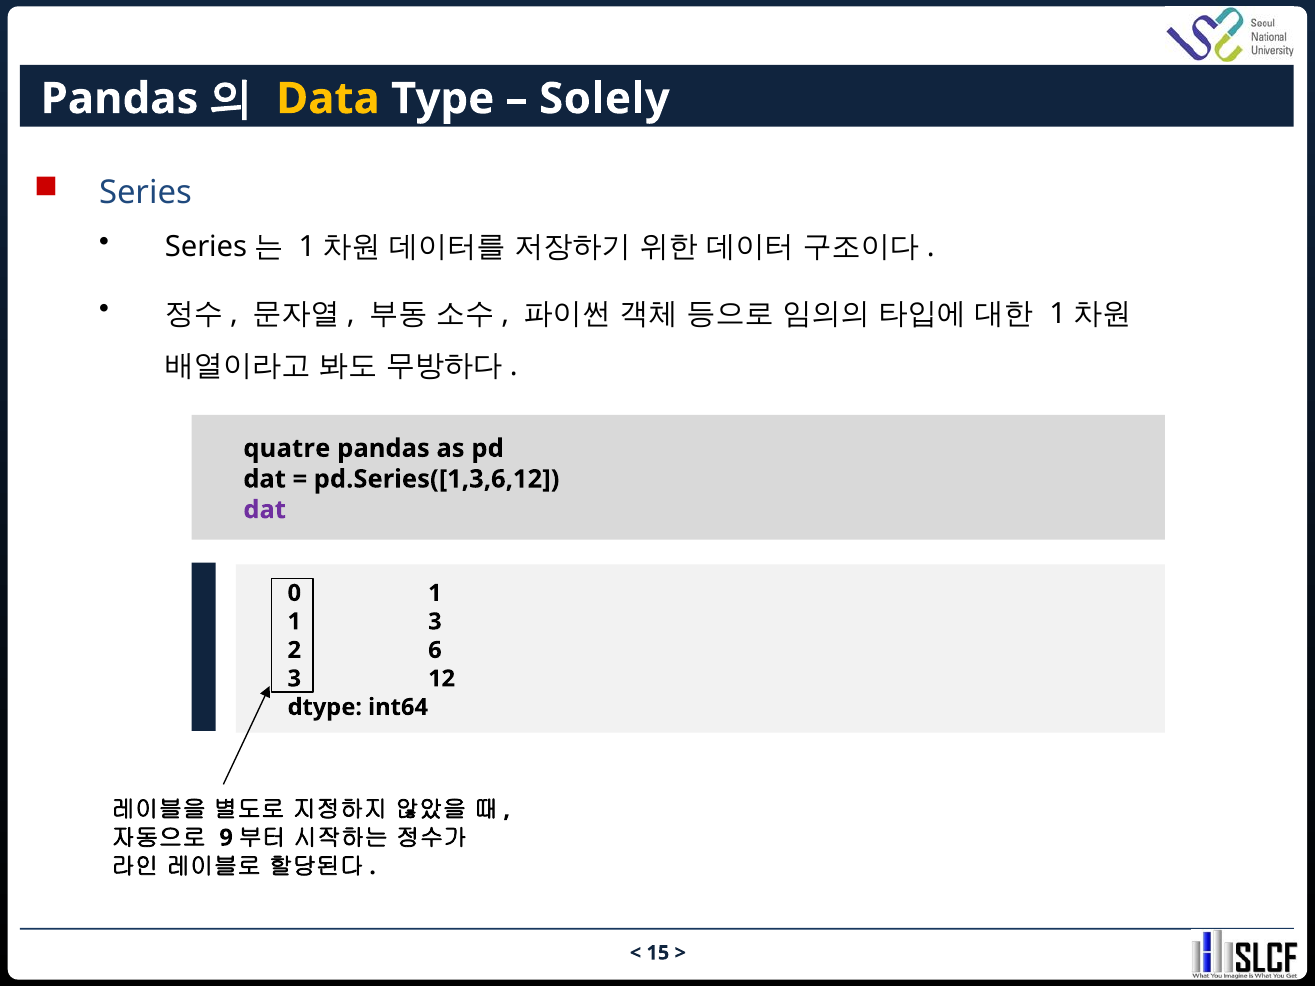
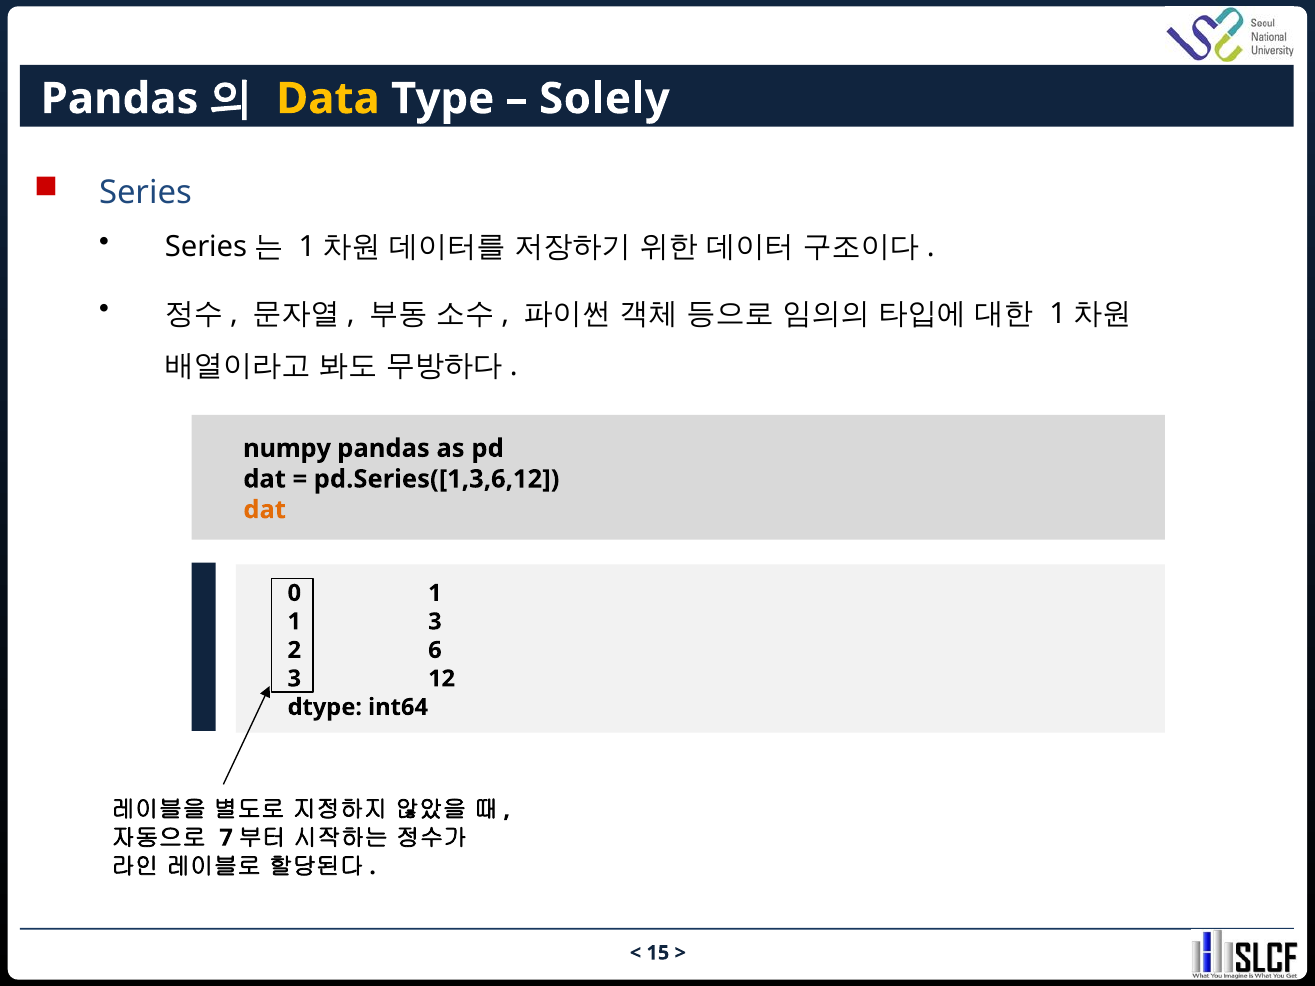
quatre: quatre -> numpy
dat at (265, 510) colour: purple -> orange
9: 9 -> 7
